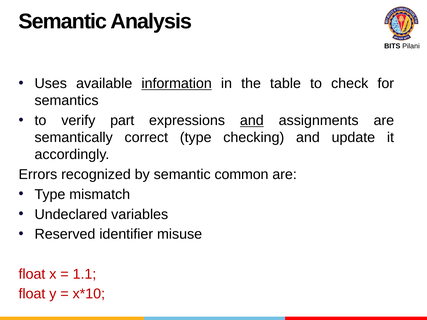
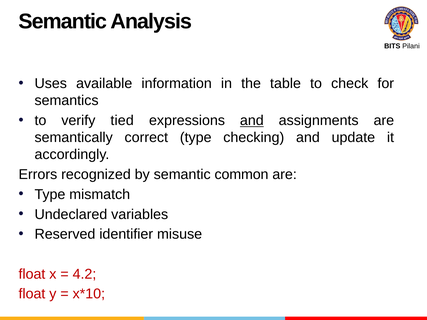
information underline: present -> none
part: part -> tied
1.1: 1.1 -> 4.2
